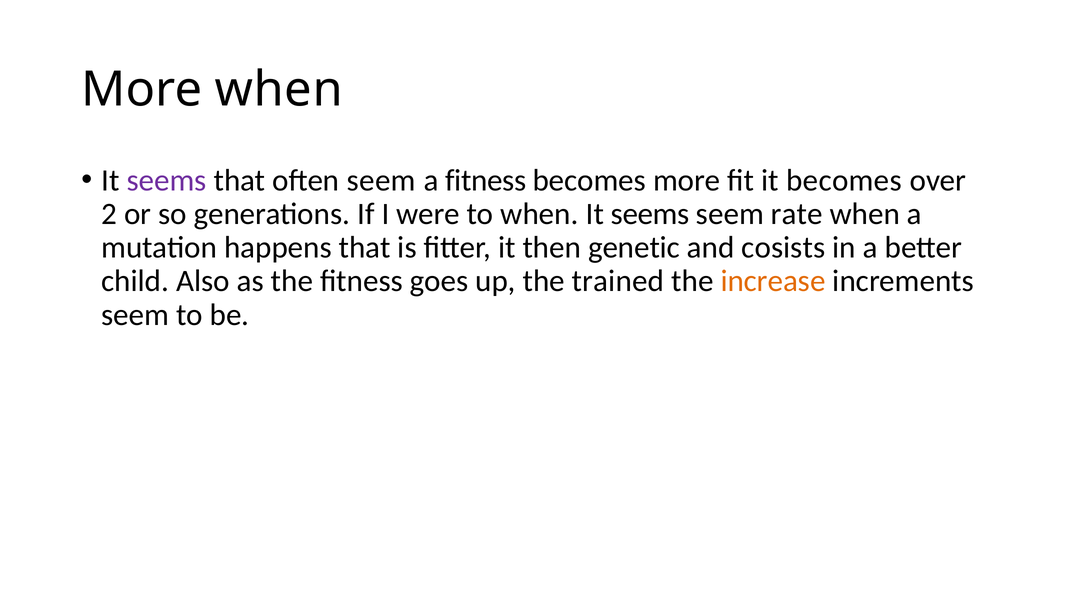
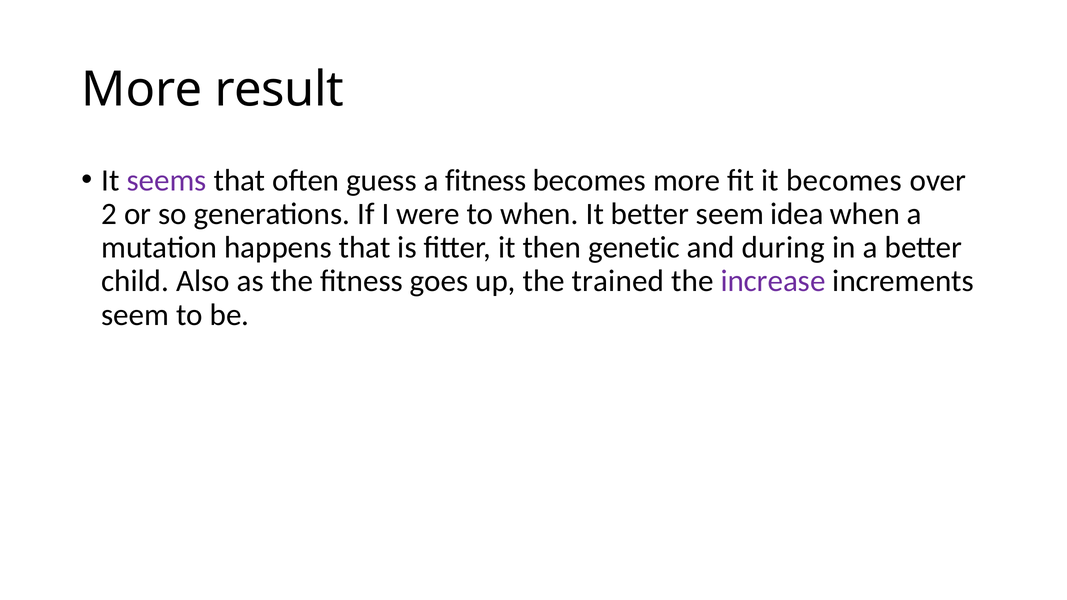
More when: when -> result
often seem: seem -> guess
seems at (650, 214): seems -> better
rate: rate -> idea
cosists: cosists -> during
increase colour: orange -> purple
